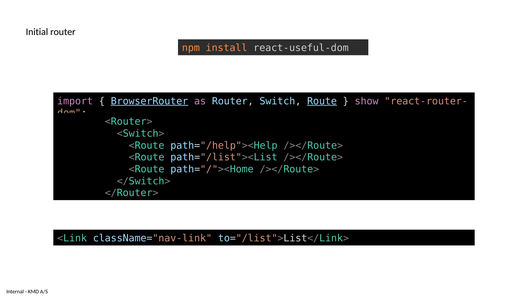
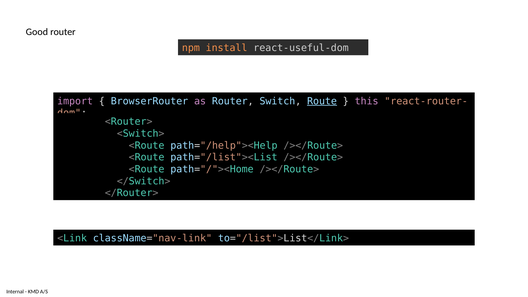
Initial: Initial -> Good
BrowserRouter underline: present -> none
show: show -> this
